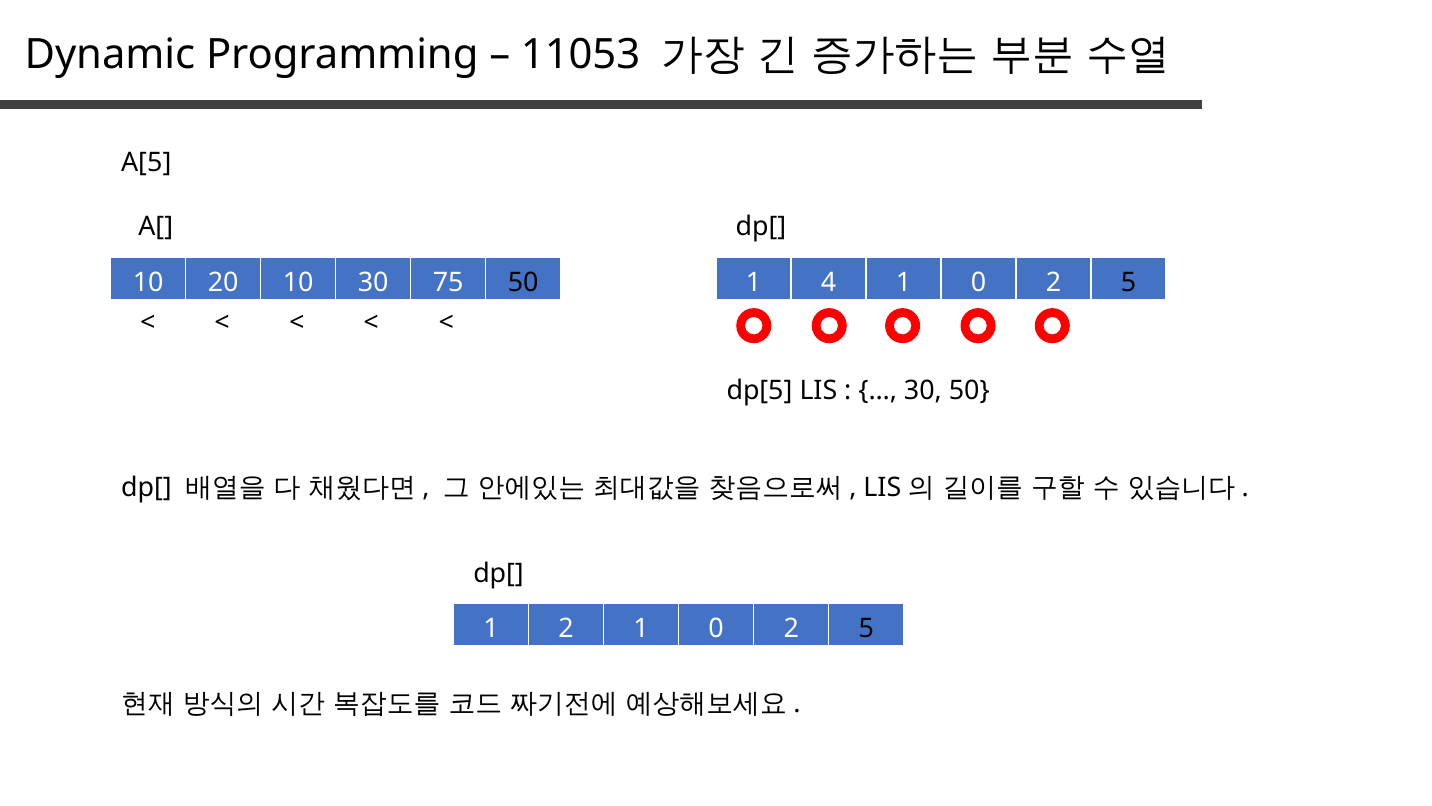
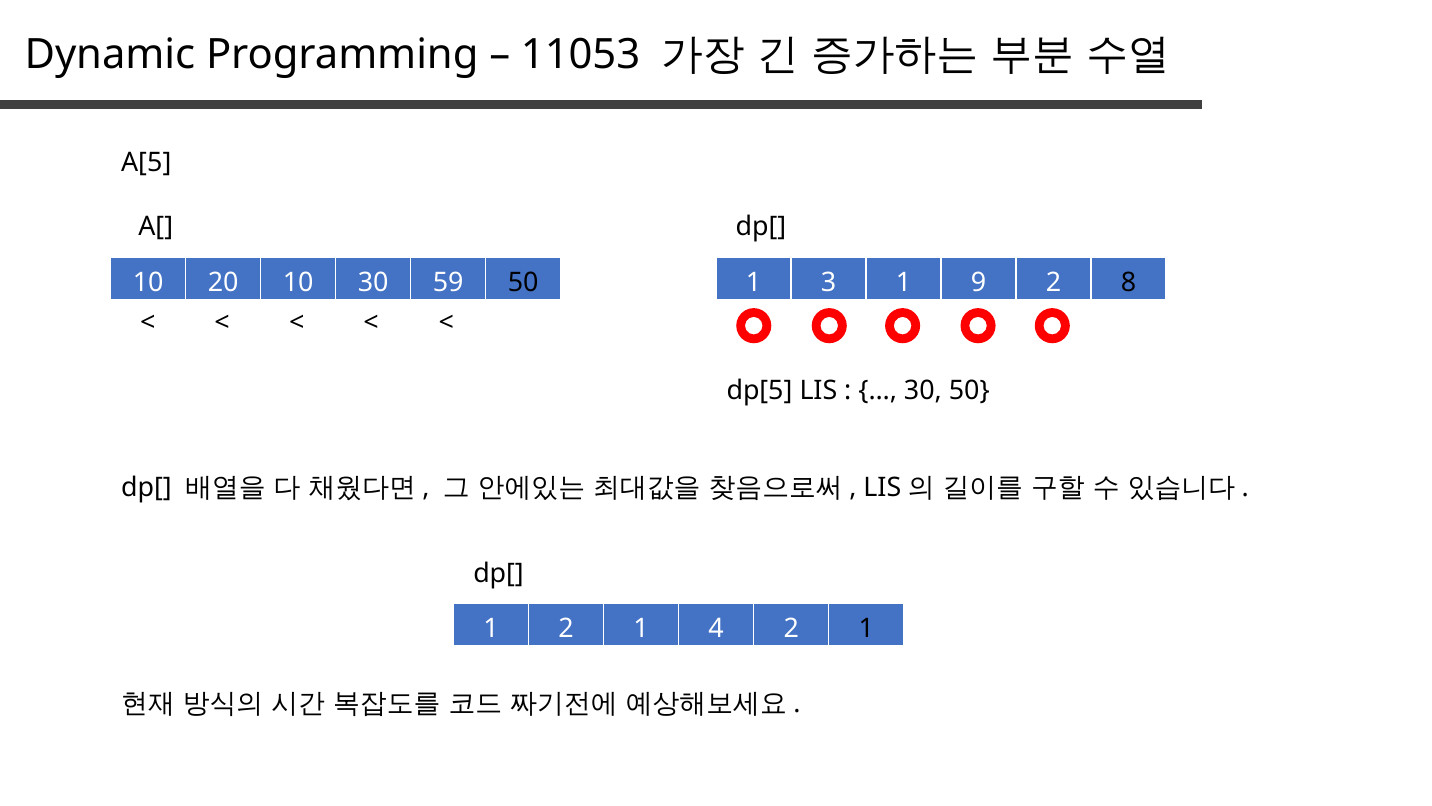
75: 75 -> 59
4: 4 -> 3
0 at (979, 282): 0 -> 9
5 at (1129, 282): 5 -> 8
2 1 0: 0 -> 4
5 at (866, 629): 5 -> 1
